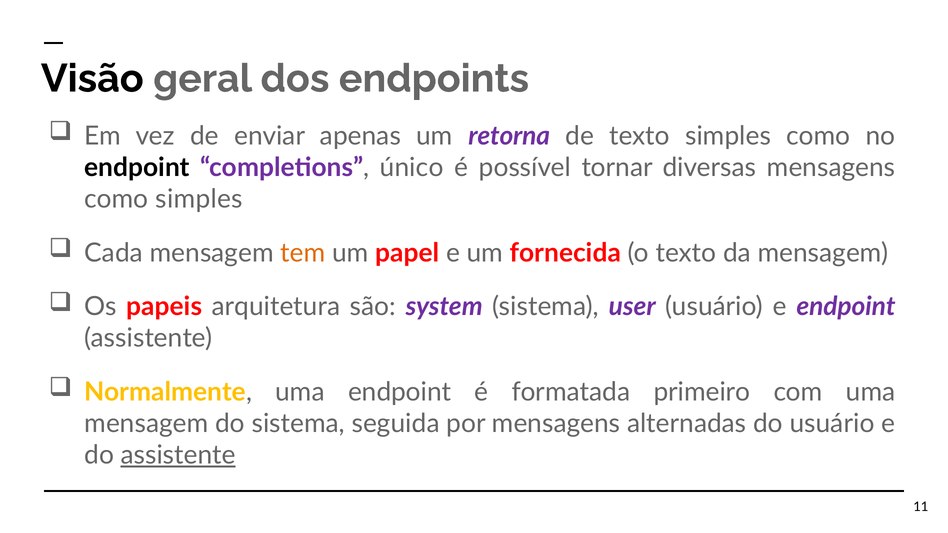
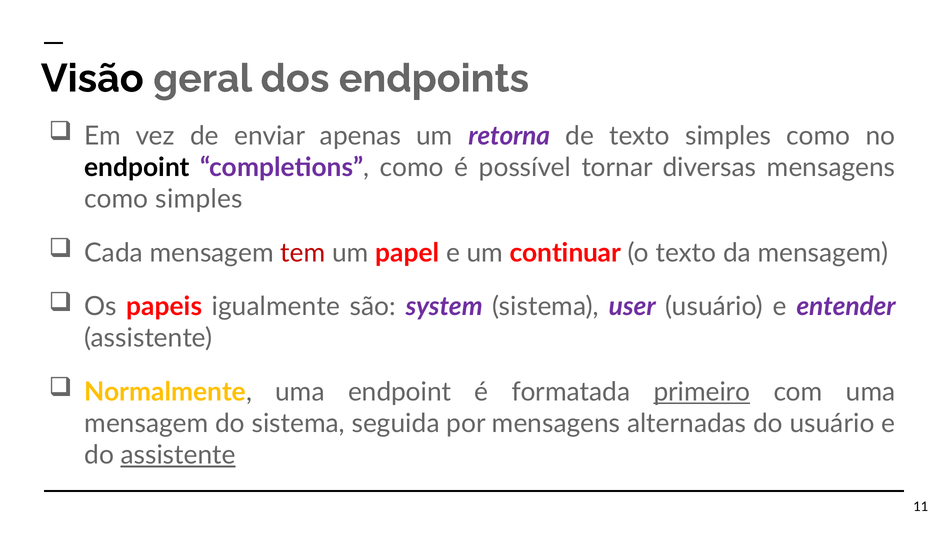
completions único: único -> como
tem colour: orange -> red
fornecida: fornecida -> continuar
arquitetura: arquitetura -> igualmente
e endpoint: endpoint -> entender
primeiro underline: none -> present
